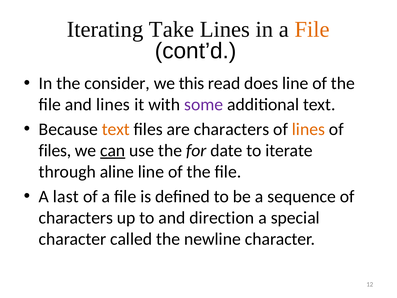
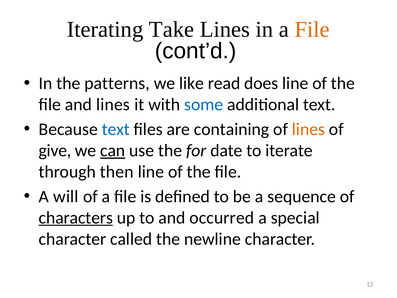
consider: consider -> patterns
this: this -> like
some colour: purple -> blue
text at (116, 129) colour: orange -> blue
are characters: characters -> containing
files at (55, 150): files -> give
aline: aline -> then
last: last -> will
characters at (76, 218) underline: none -> present
direction: direction -> occurred
